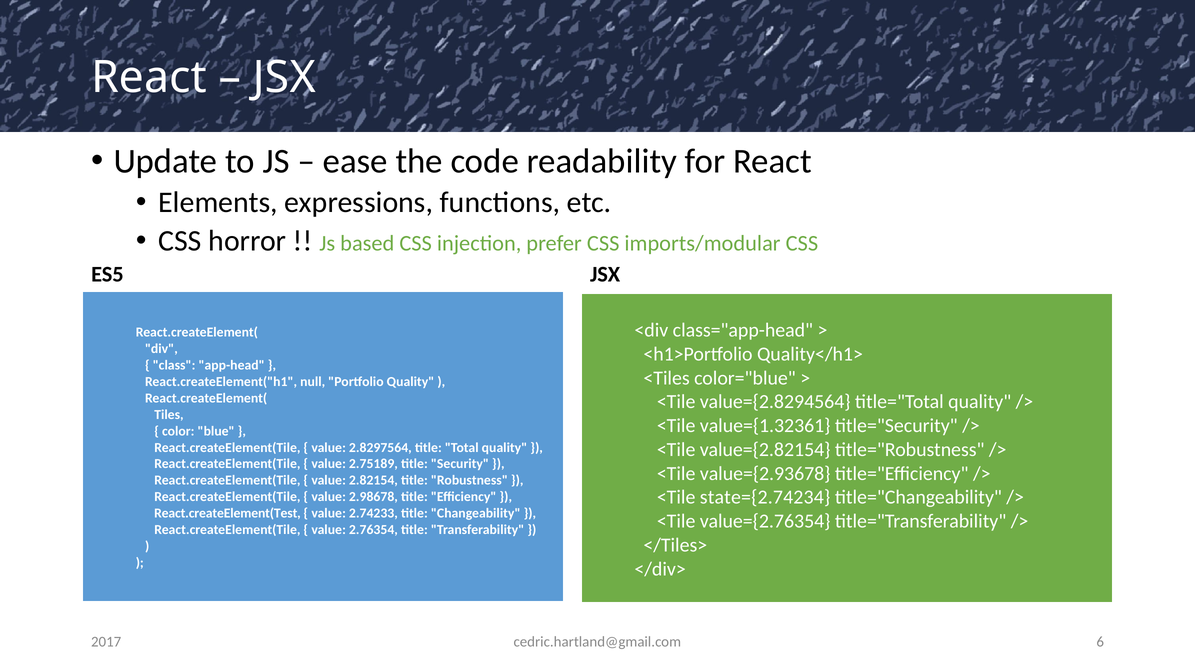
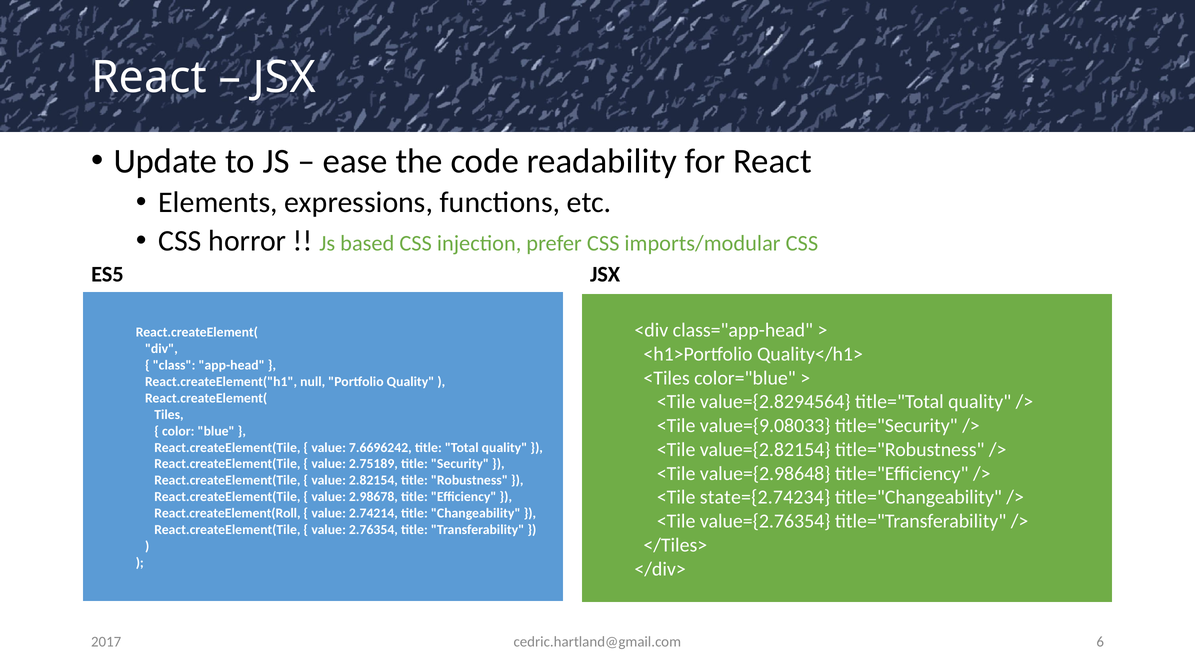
value={1.32361: value={1.32361 -> value={9.08033
2.8297564: 2.8297564 -> 7.6696242
value={2.93678: value={2.93678 -> value={2.98648
React.createElement(Test: React.createElement(Test -> React.createElement(Roll
2.74233: 2.74233 -> 2.74214
